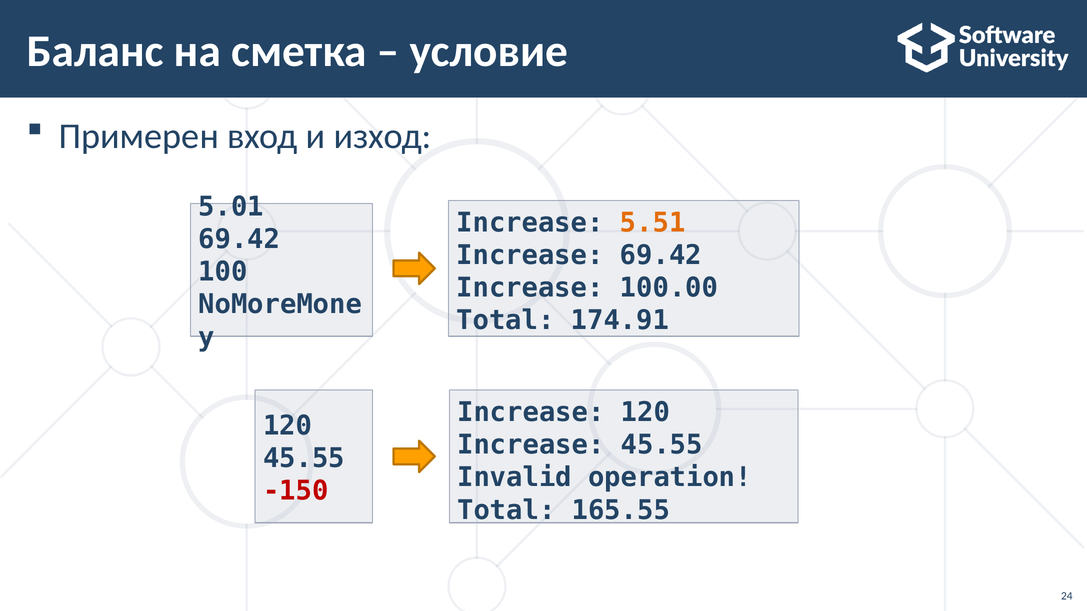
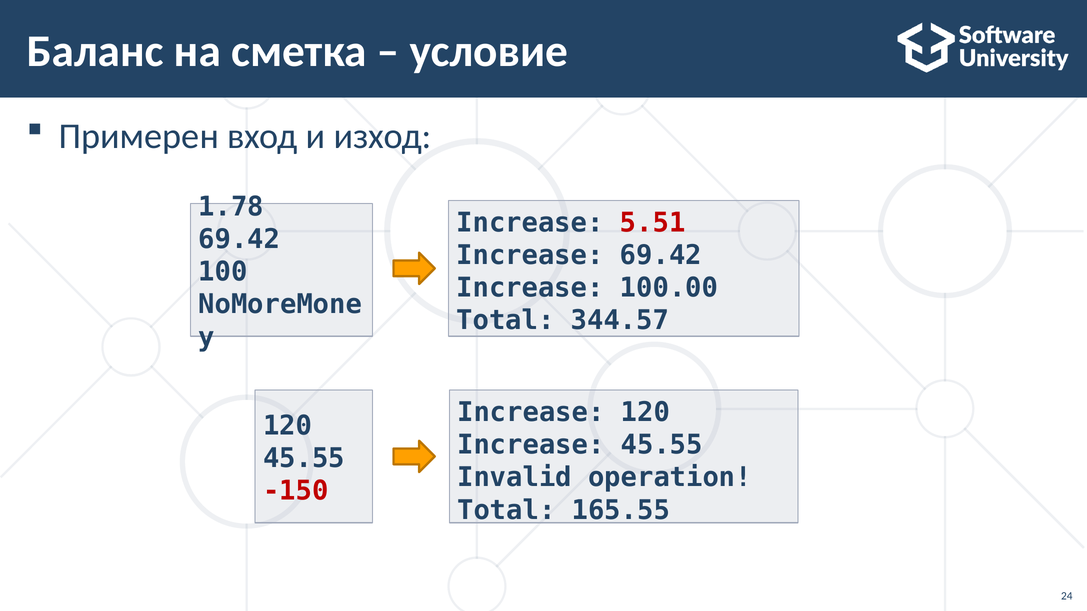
5.01: 5.01 -> 1.78
5.51 colour: orange -> red
174.91: 174.91 -> 344.57
